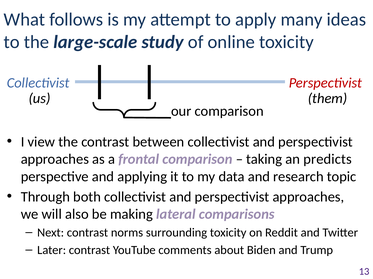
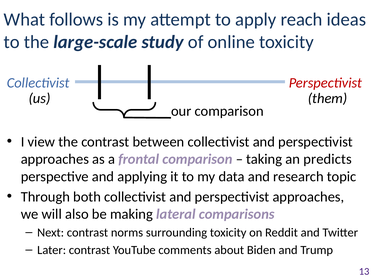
many: many -> reach
